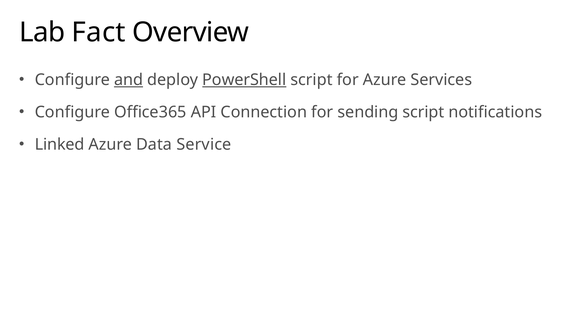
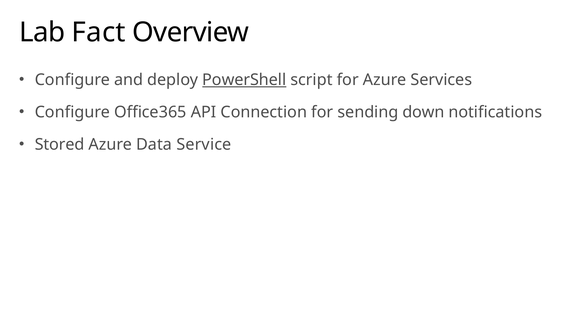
and underline: present -> none
sending script: script -> down
Linked: Linked -> Stored
